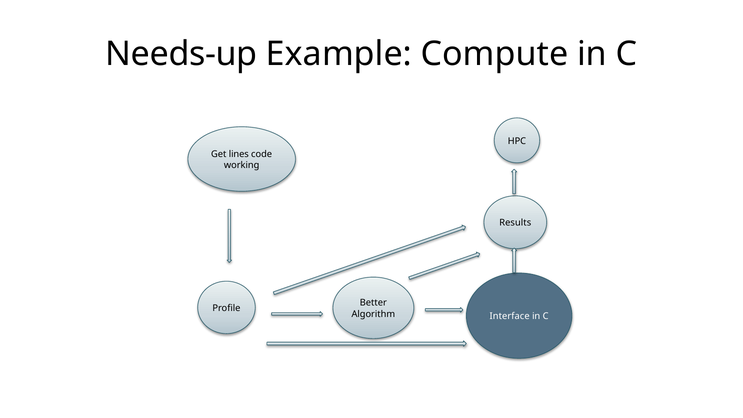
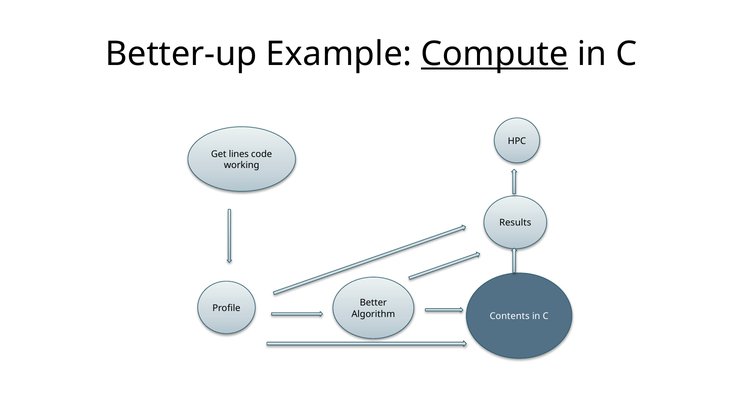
Needs-up: Needs-up -> Better-up
Compute underline: none -> present
Interface: Interface -> Contents
